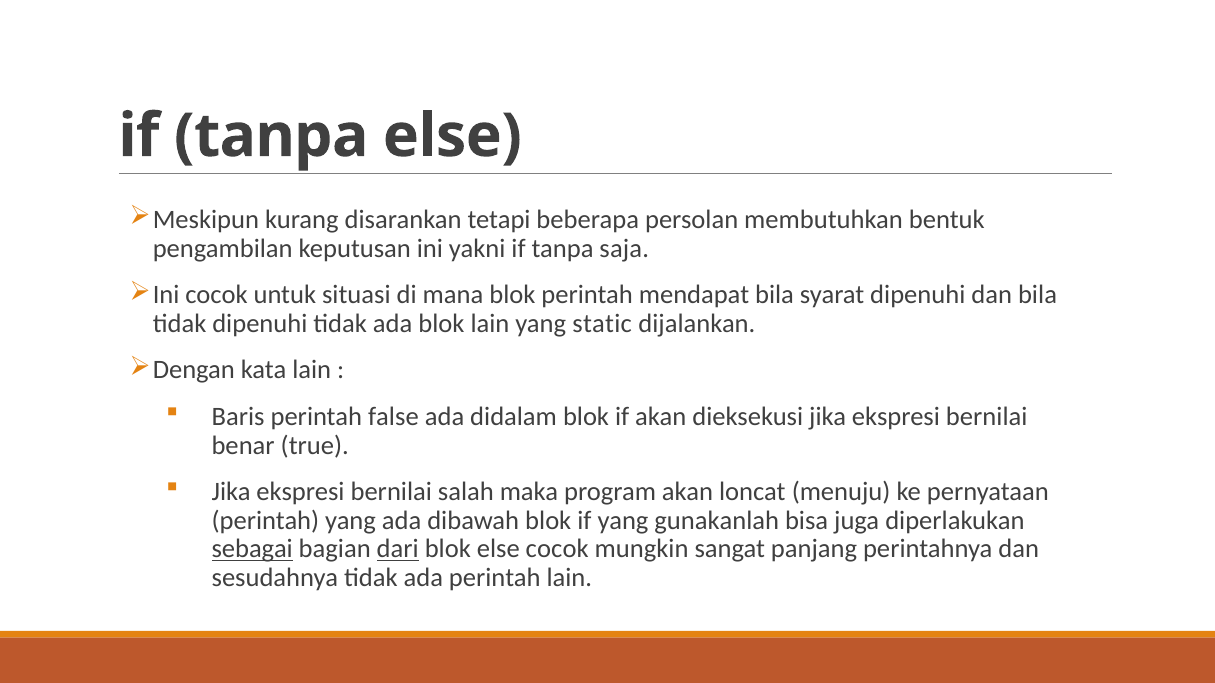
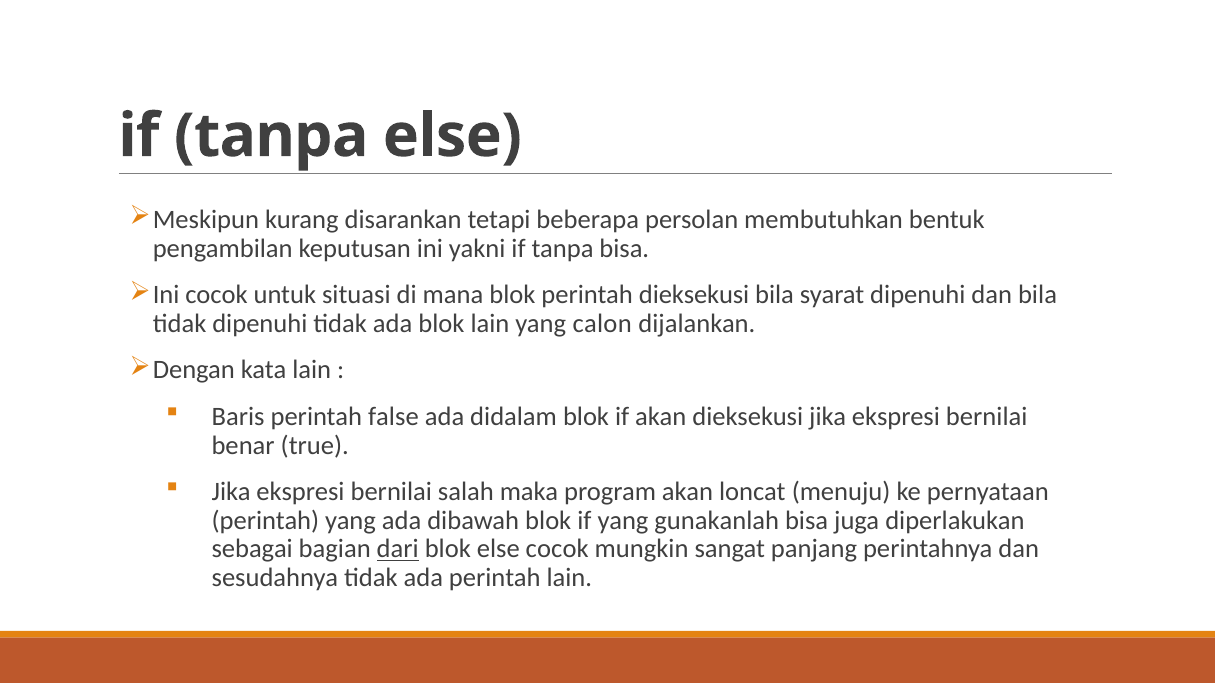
tanpa saja: saja -> bisa
perintah mendapat: mendapat -> dieksekusi
static: static -> calon
sebagai underline: present -> none
